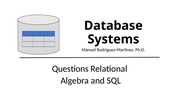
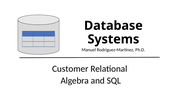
Questions: Questions -> Customer
